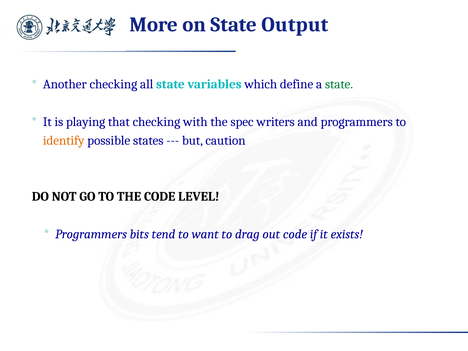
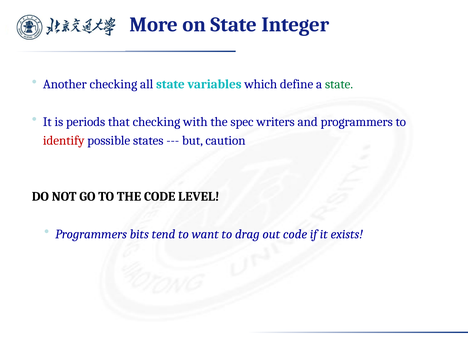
Output: Output -> Integer
playing: playing -> periods
identify colour: orange -> red
